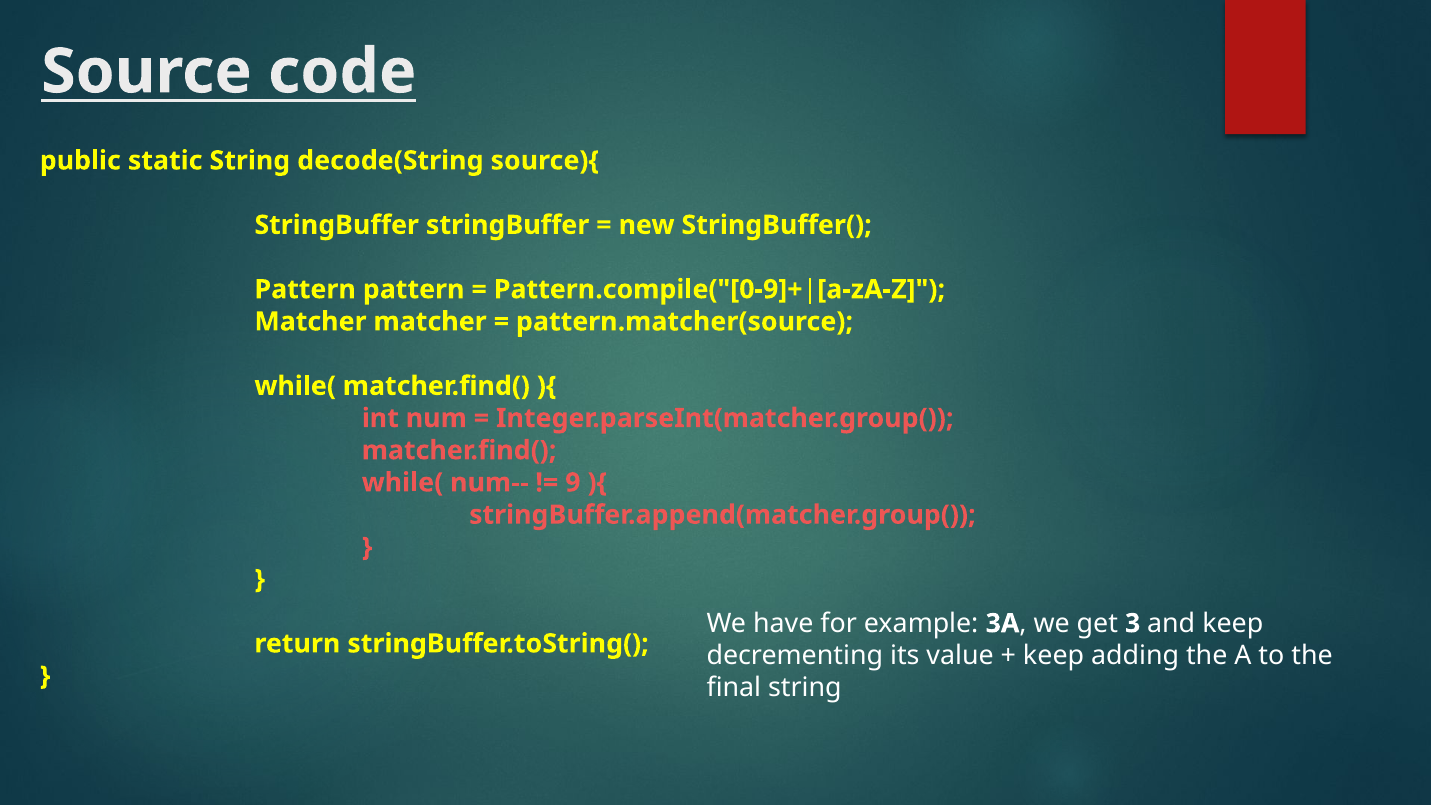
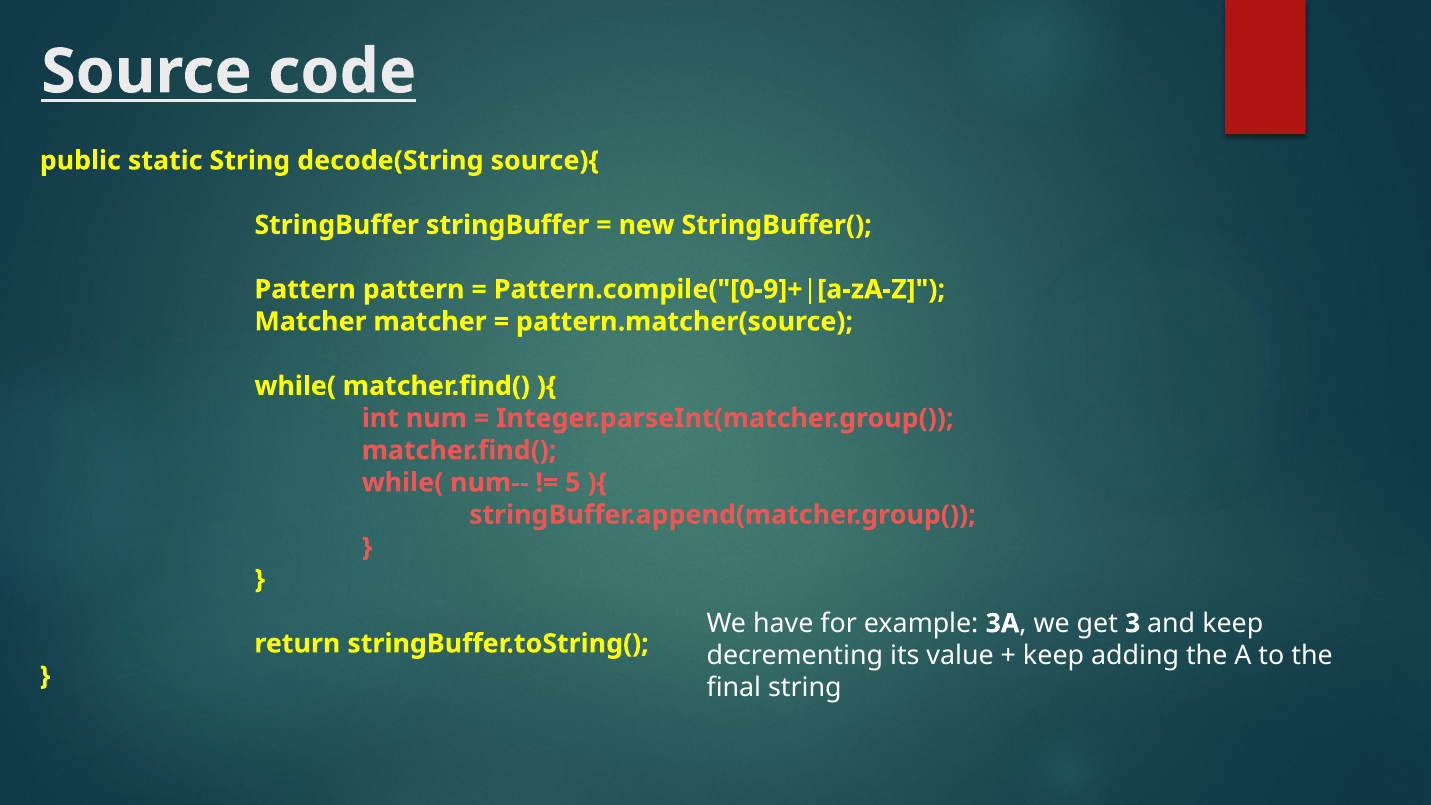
9: 9 -> 5
